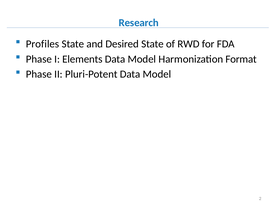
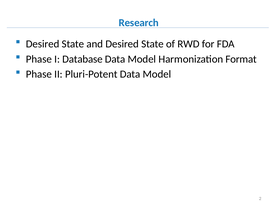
Profiles at (43, 44): Profiles -> Desired
Elements: Elements -> Database
